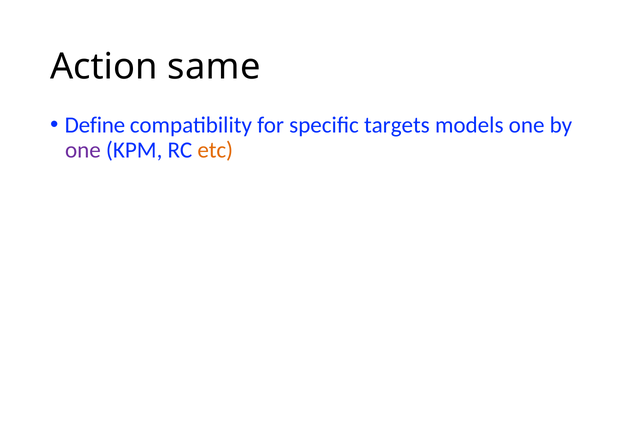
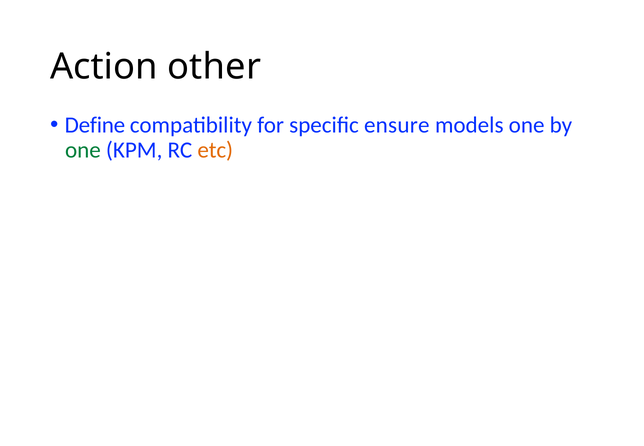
same: same -> other
targets: targets -> ensure
one at (83, 150) colour: purple -> green
